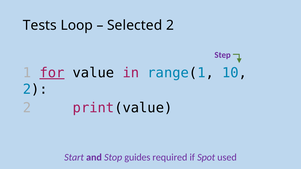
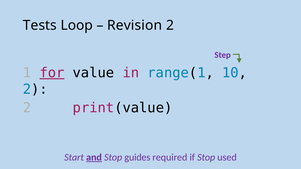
Selected: Selected -> Revision
and underline: none -> present
if Spot: Spot -> Stop
